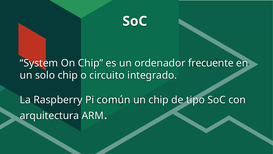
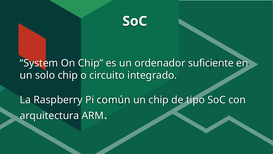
frecuente: frecuente -> suficiente
